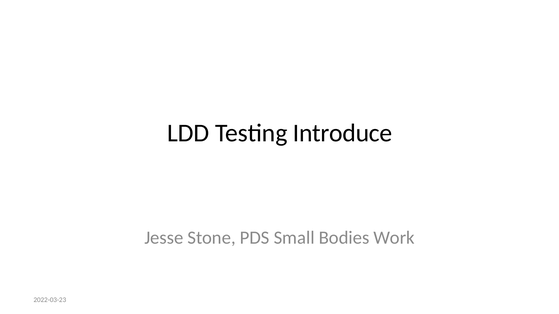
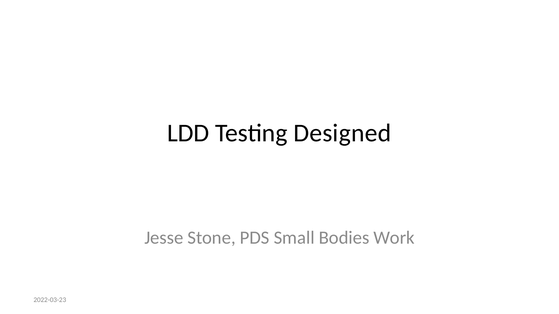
Introduce: Introduce -> Designed
